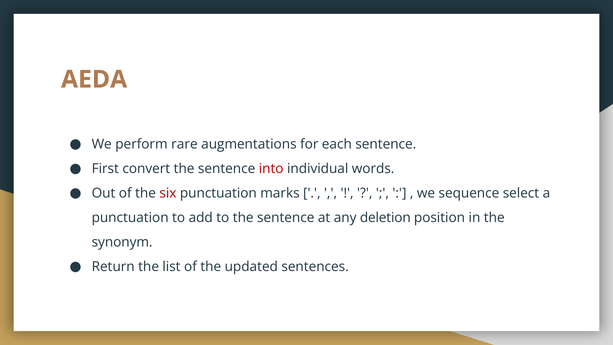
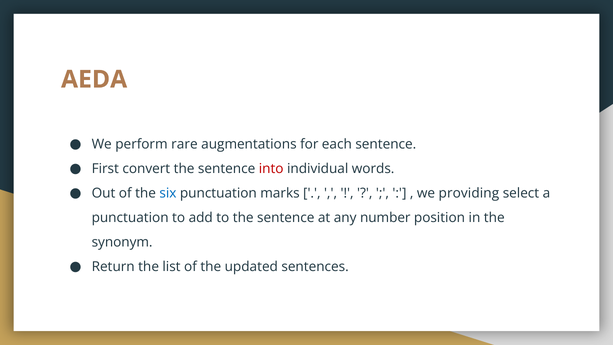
six colour: red -> blue
sequence: sequence -> providing
deletion: deletion -> number
